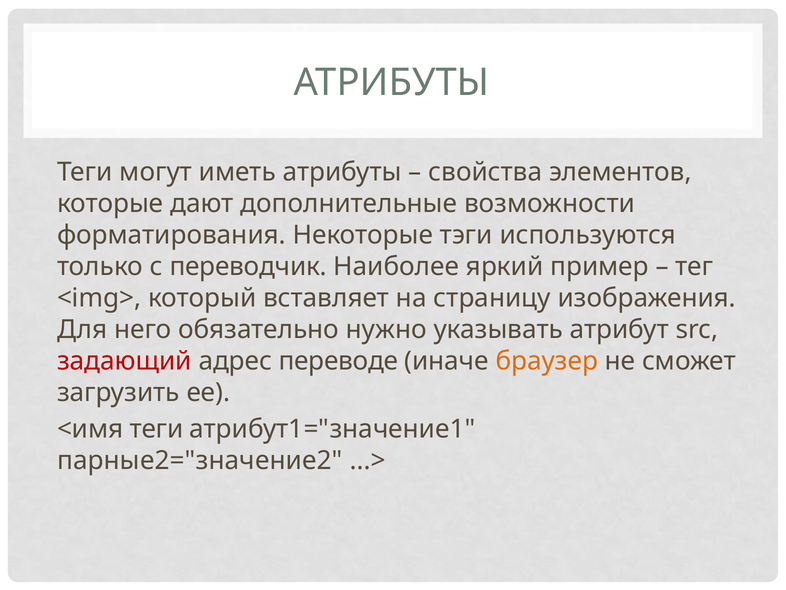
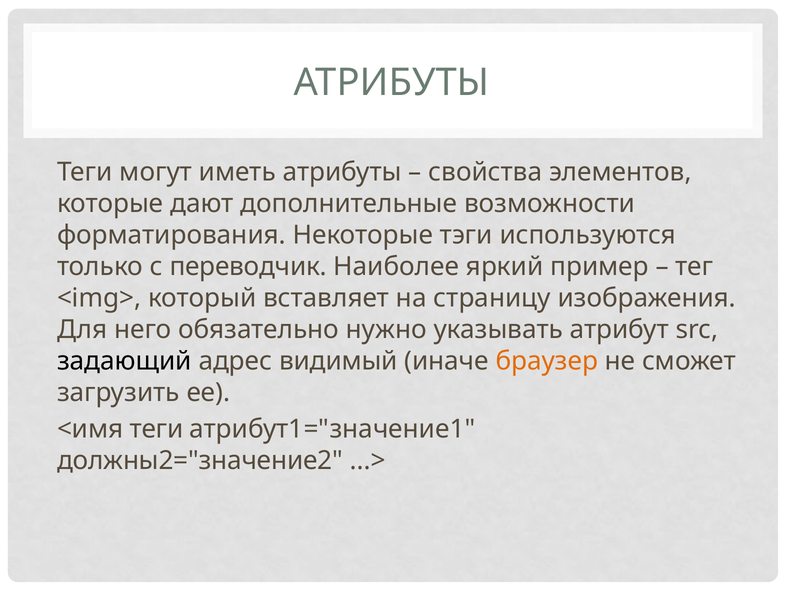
задающий colour: red -> black
переводе: переводе -> видимый
парные2="значение2: парные2="значение2 -> должны2="значение2
